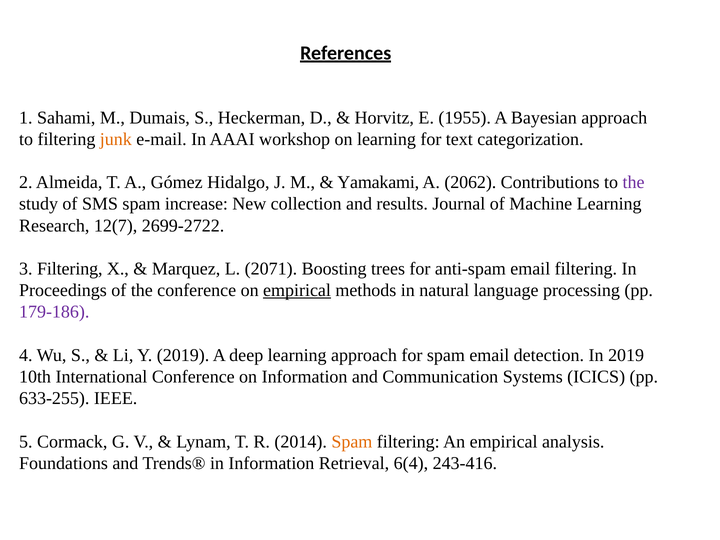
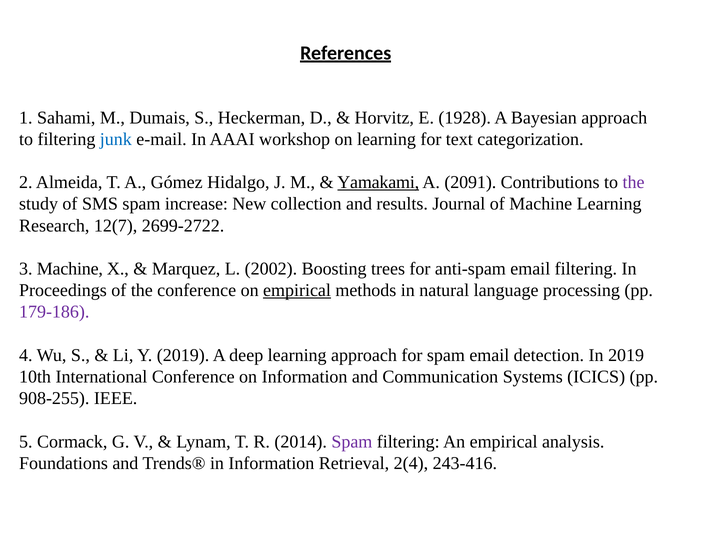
1955: 1955 -> 1928
junk colour: orange -> blue
Yamakami underline: none -> present
2062: 2062 -> 2091
3 Filtering: Filtering -> Machine
2071: 2071 -> 2002
633-255: 633-255 -> 908-255
Spam at (352, 442) colour: orange -> purple
6(4: 6(4 -> 2(4
